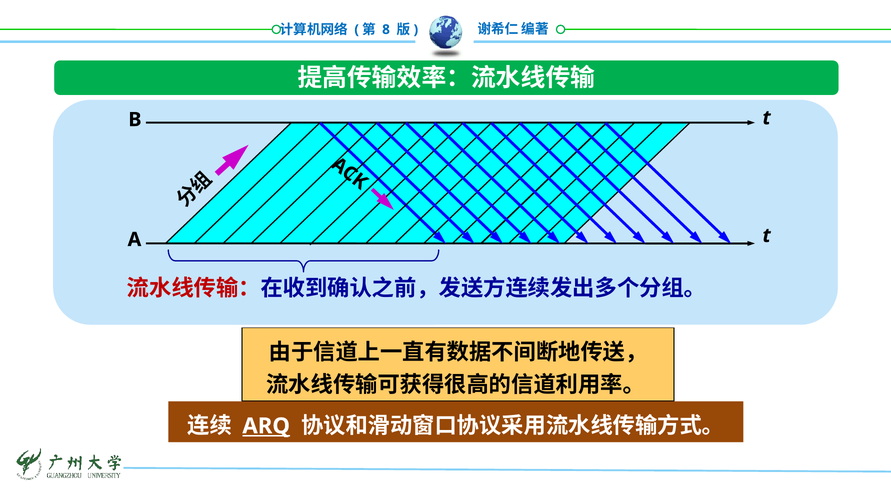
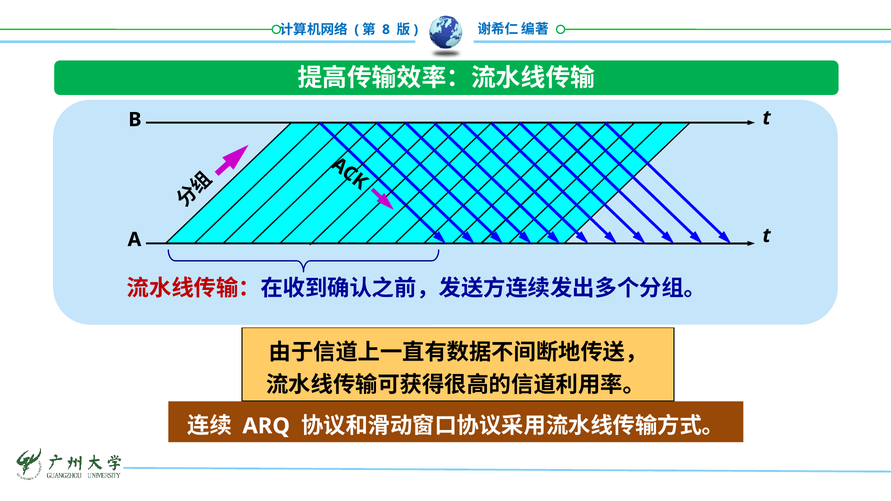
ARQ underline: present -> none
